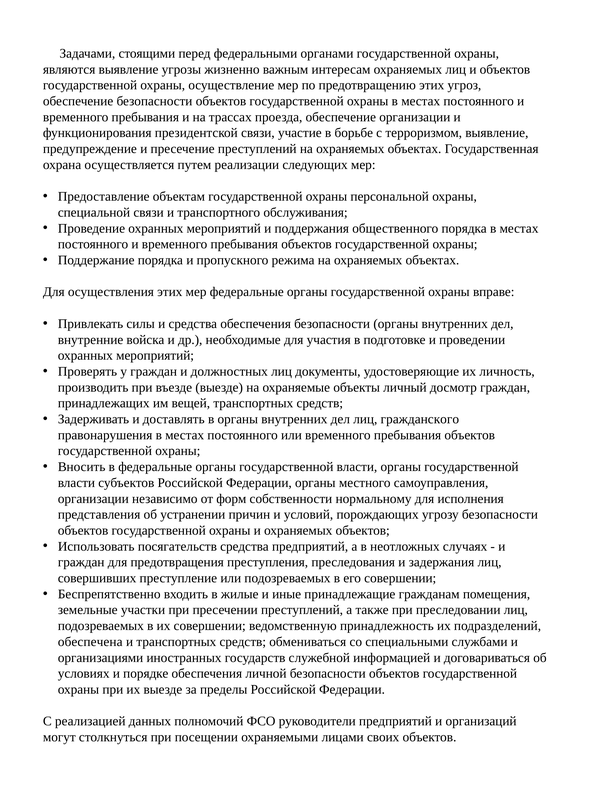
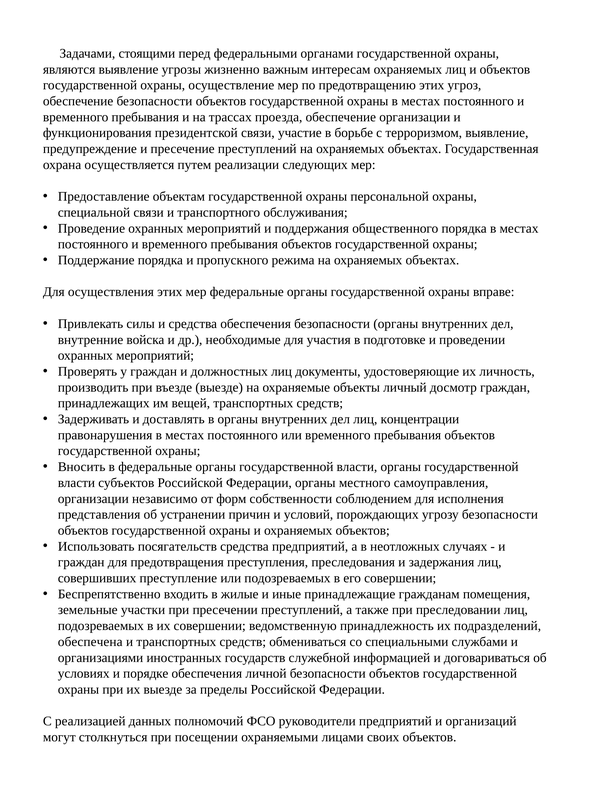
гражданского: гражданского -> концентрации
нормальному: нормальному -> соблюдением
